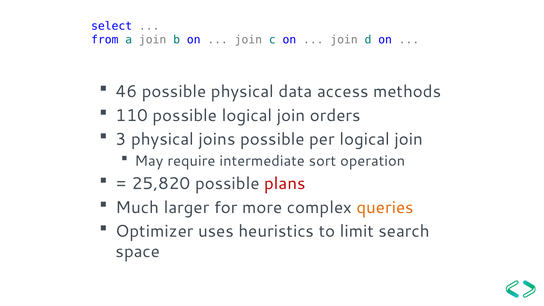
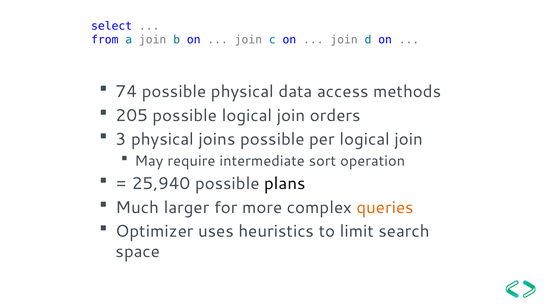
46: 46 -> 74
110: 110 -> 205
25,820: 25,820 -> 25,940
plans colour: red -> black
